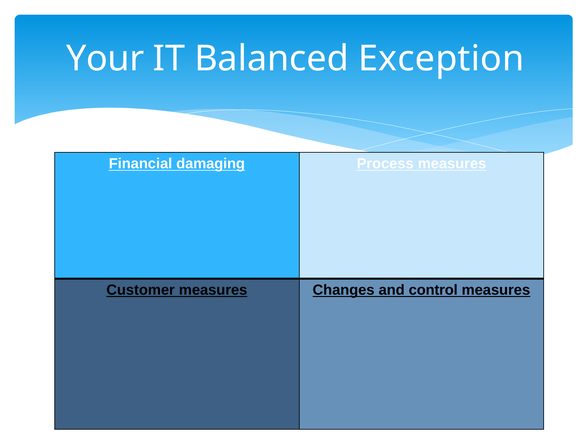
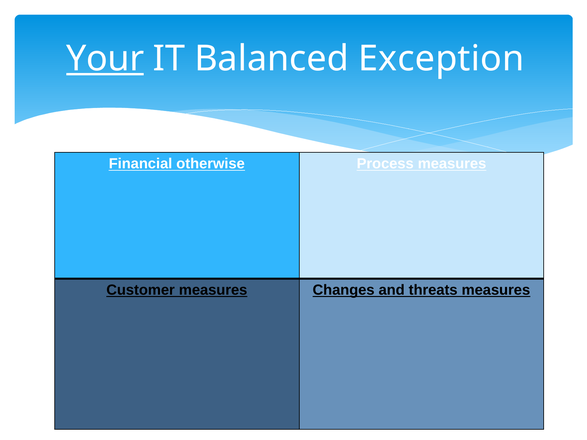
Your underline: none -> present
damaging: damaging -> otherwise
control: control -> threats
